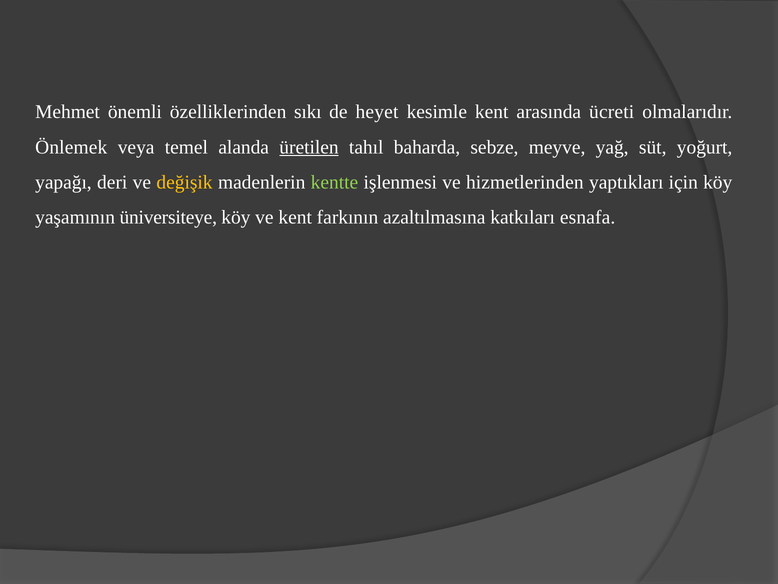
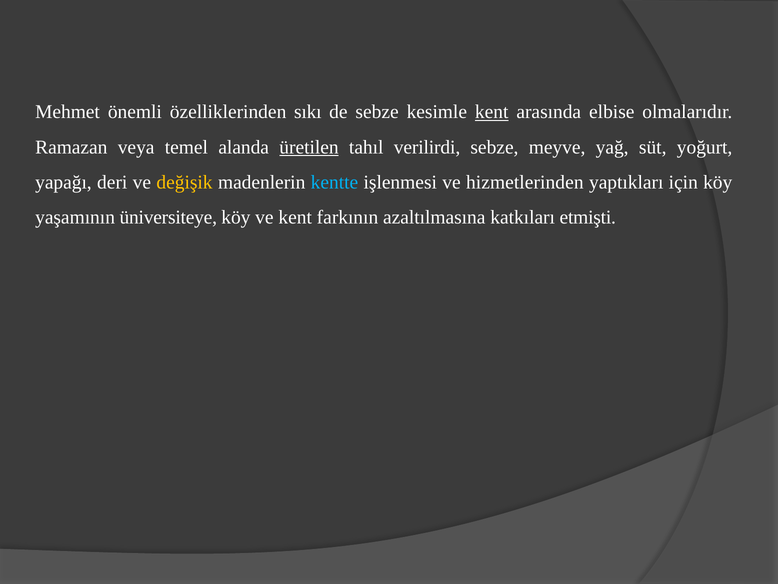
de heyet: heyet -> sebze
kent at (492, 112) underline: none -> present
ücreti: ücreti -> elbise
Önlemek: Önlemek -> Ramazan
baharda: baharda -> verilirdi
kentte colour: light green -> light blue
esnafa: esnafa -> etmişti
